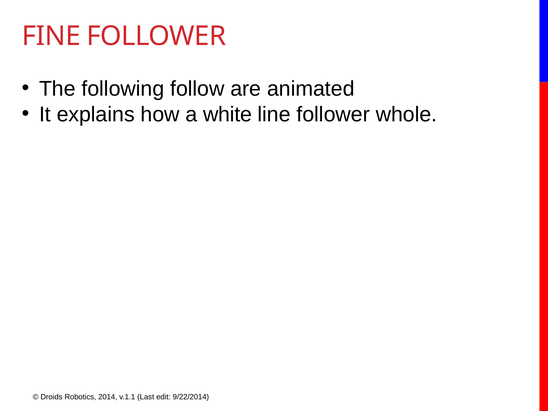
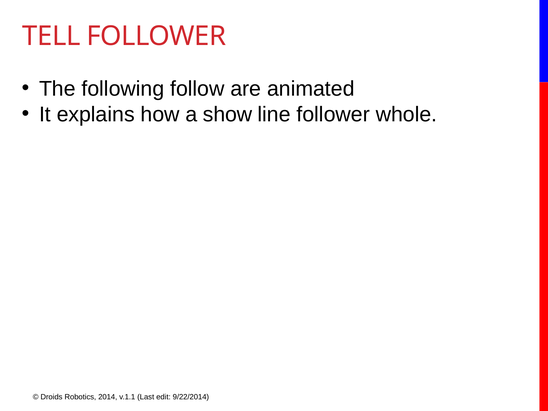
FINE: FINE -> TELL
white: white -> show
